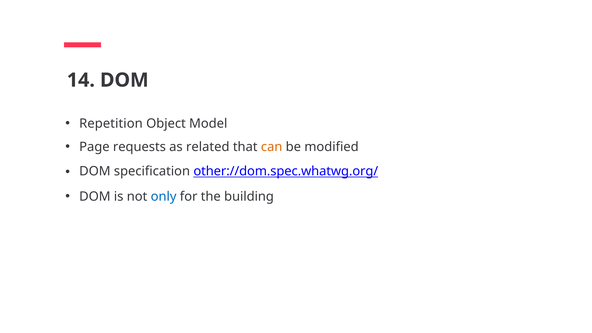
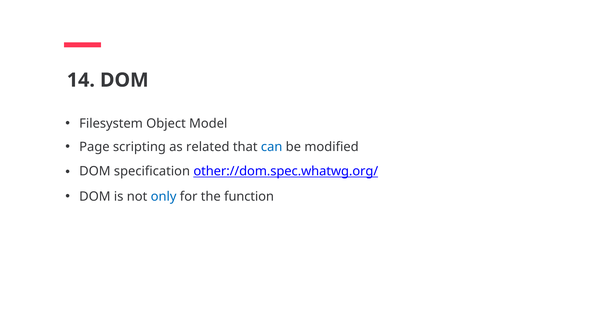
Repetition: Repetition -> Filesystem
requests: requests -> scripting
can colour: orange -> blue
building: building -> function
